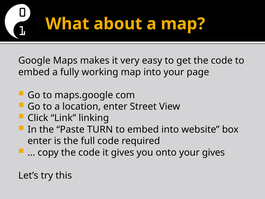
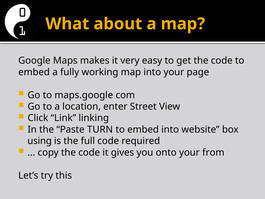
enter at (40, 141): enter -> using
your gives: gives -> from
